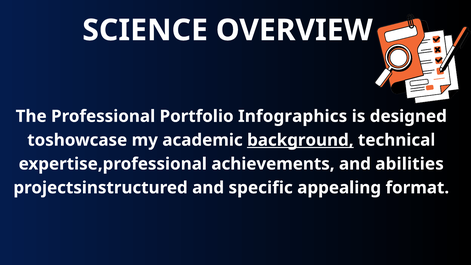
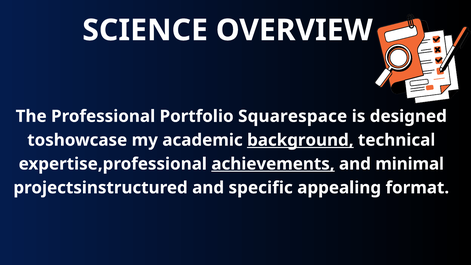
Infographics: Infographics -> Squarespace
achievements underline: none -> present
abilities: abilities -> minimal
